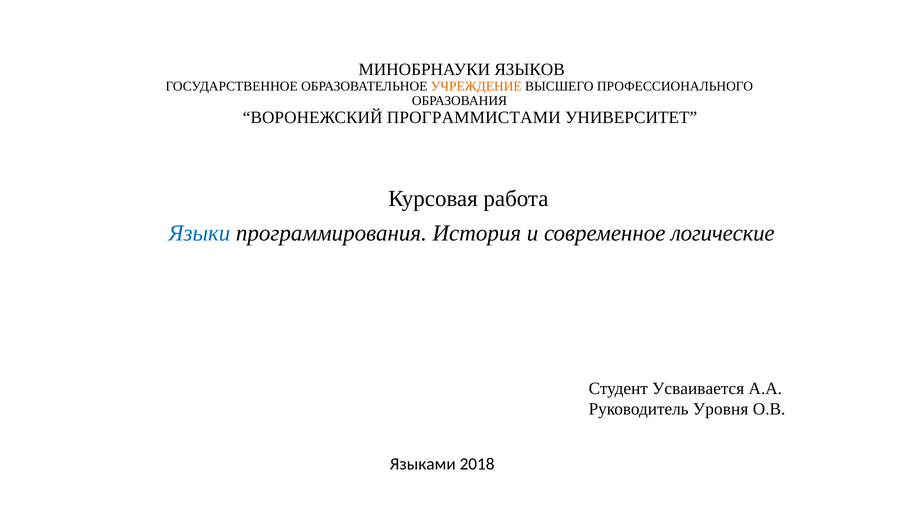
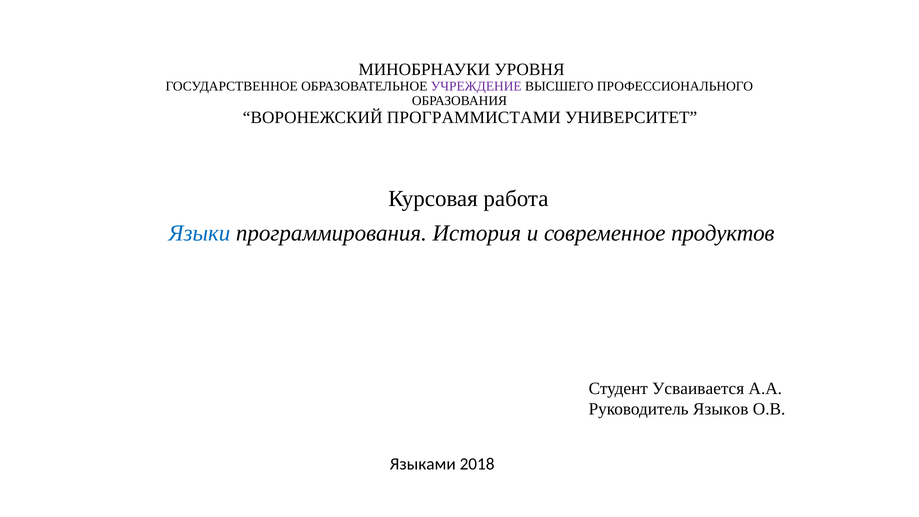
ЯЗЫКОВ: ЯЗЫКОВ -> УРОВНЯ
УЧРЕЖДЕНИЕ colour: orange -> purple
логические: логические -> продуктов
Уровня: Уровня -> Языков
